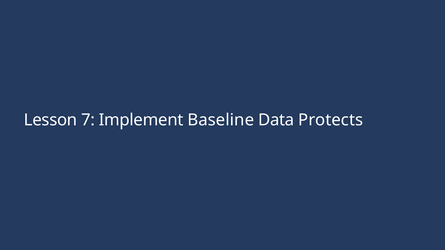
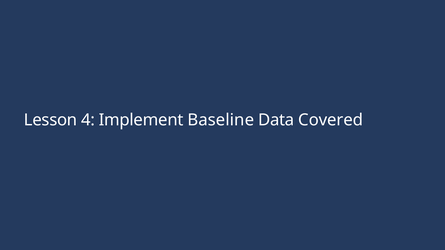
7: 7 -> 4
Protects: Protects -> Covered
